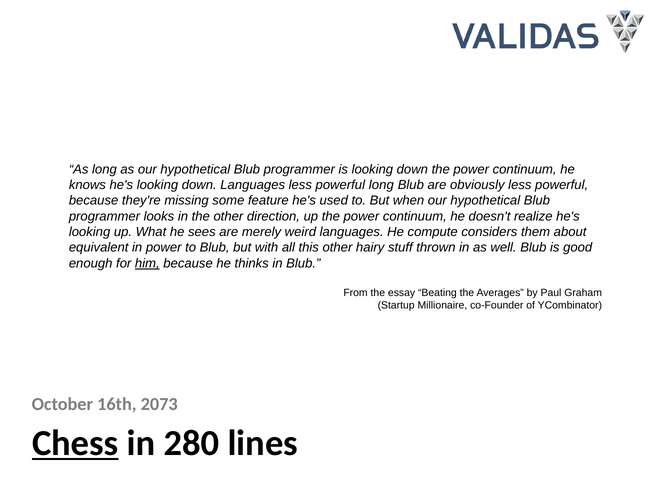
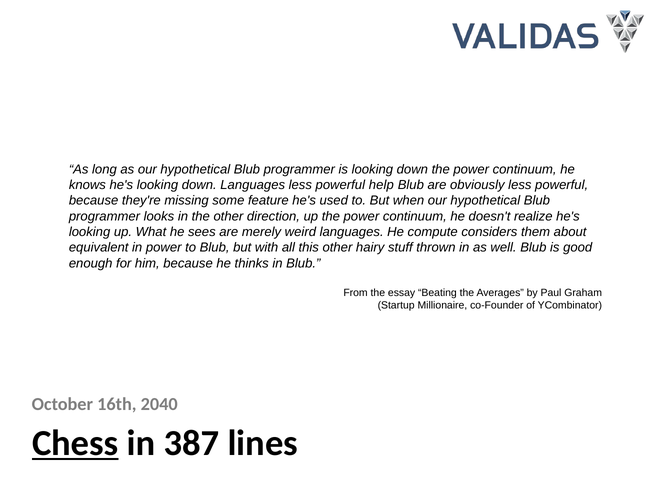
powerful long: long -> help
him underline: present -> none
2073: 2073 -> 2040
280: 280 -> 387
